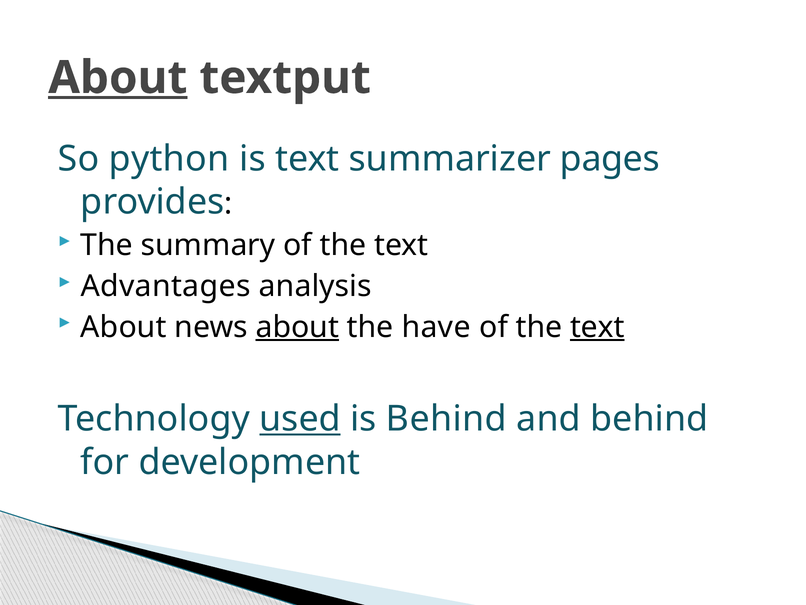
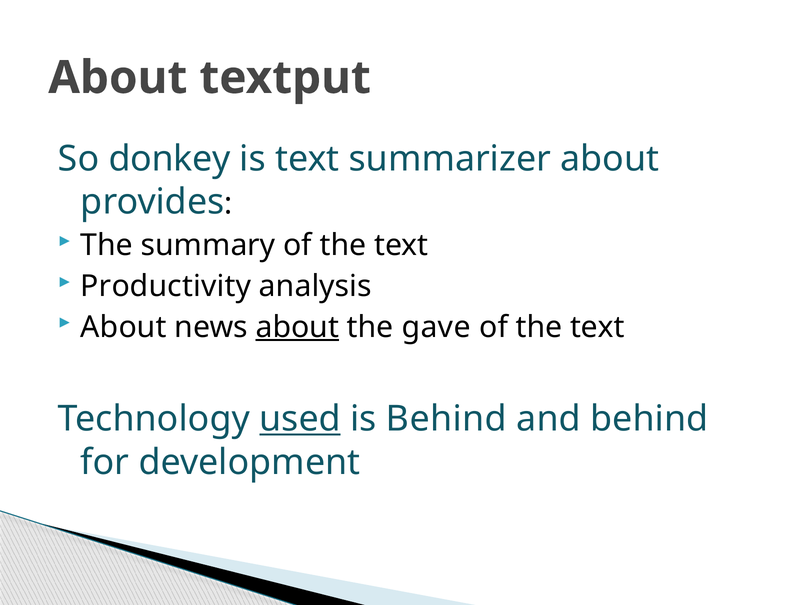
About at (118, 78) underline: present -> none
python: python -> donkey
summarizer pages: pages -> about
Advantages: Advantages -> Productivity
have: have -> gave
text at (597, 327) underline: present -> none
